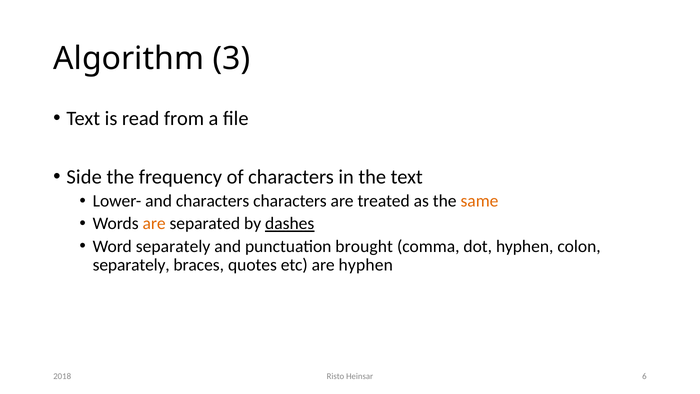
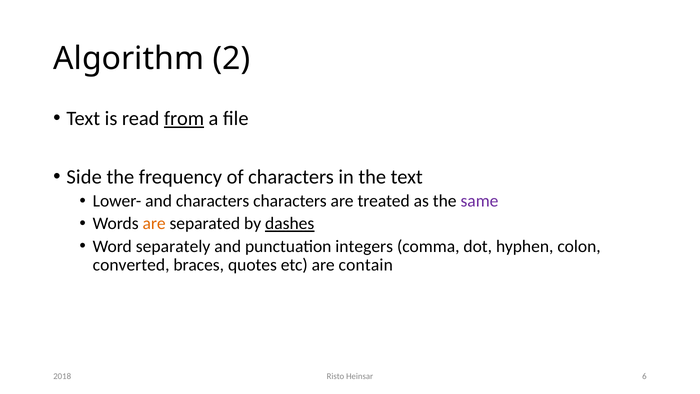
3: 3 -> 2
from underline: none -> present
same colour: orange -> purple
brought: brought -> integers
separately at (131, 265): separately -> converted
are hyphen: hyphen -> contain
